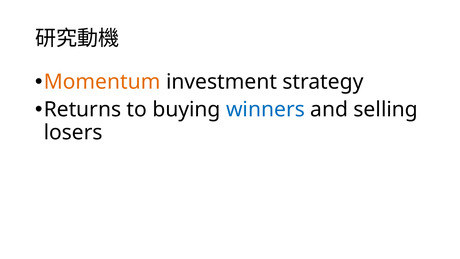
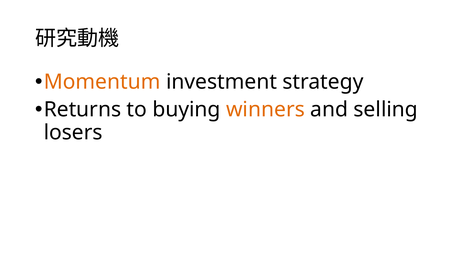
winners colour: blue -> orange
